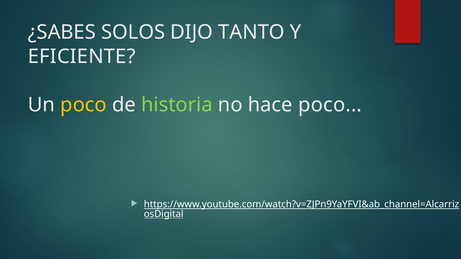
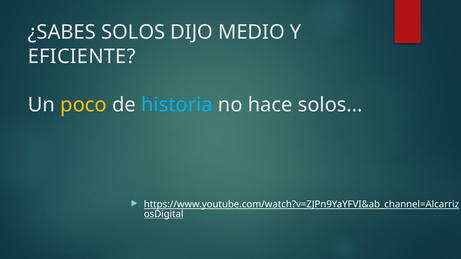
TANTO: TANTO -> MEDIO
historia colour: light green -> light blue
hace poco: poco -> solos
